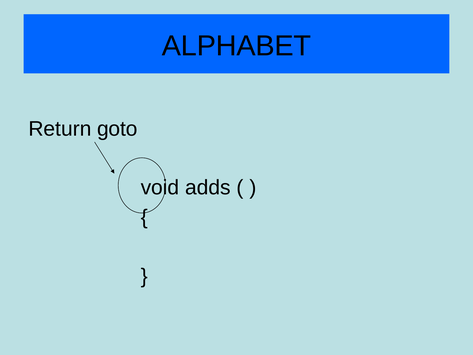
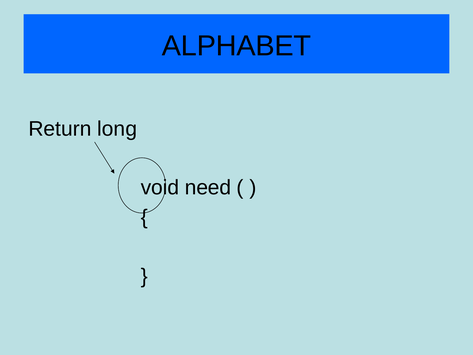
goto: goto -> long
adds: adds -> need
